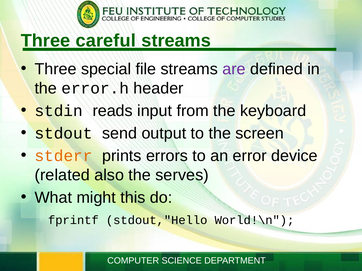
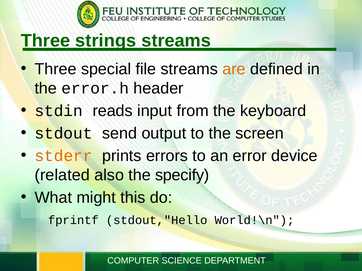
careful: careful -> strings
are colour: purple -> orange
serves: serves -> specify
